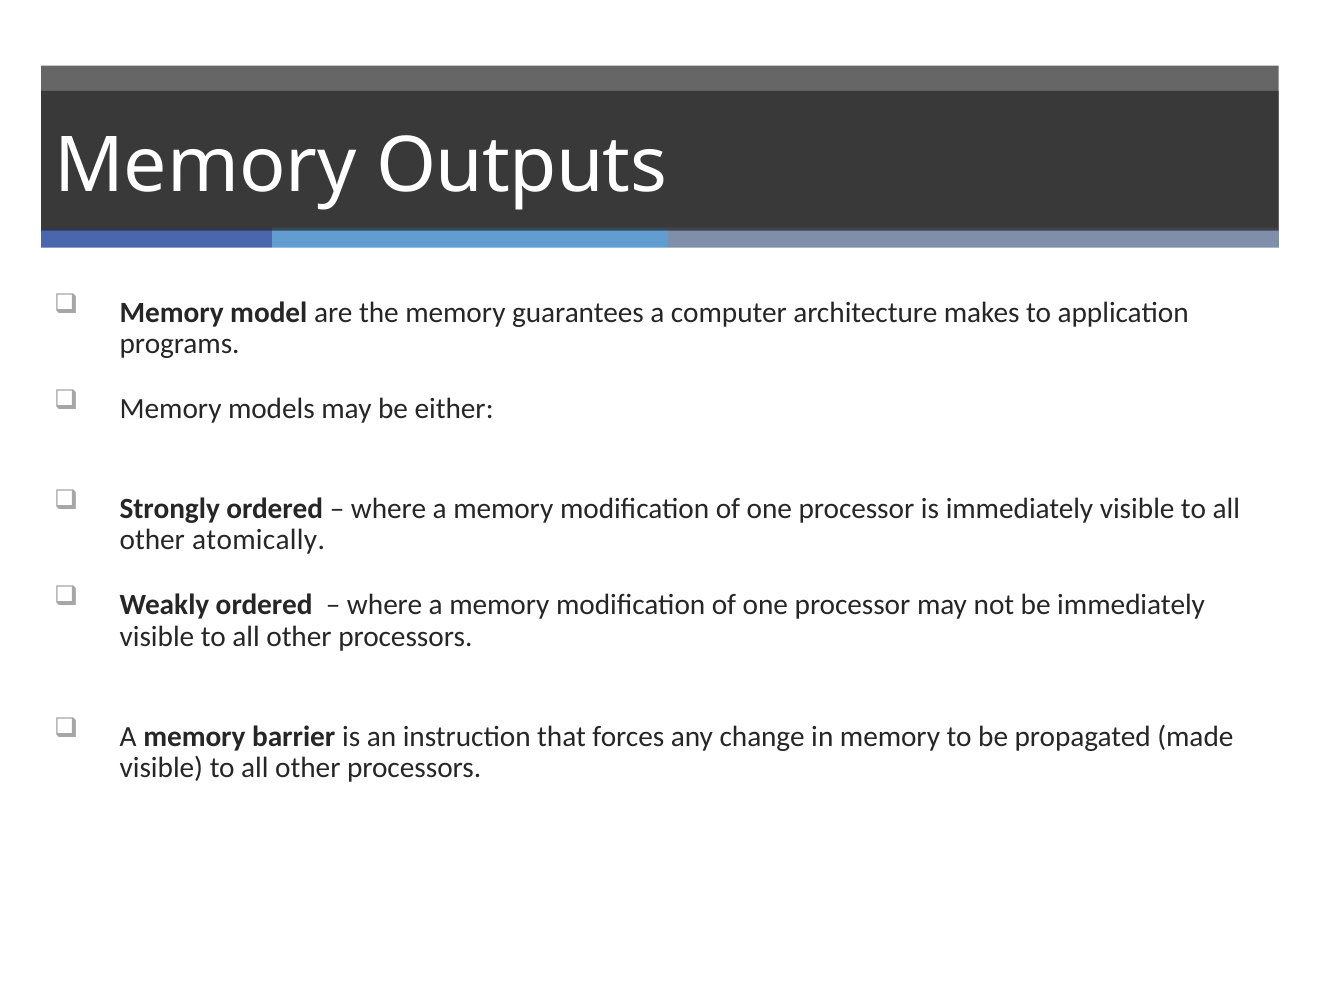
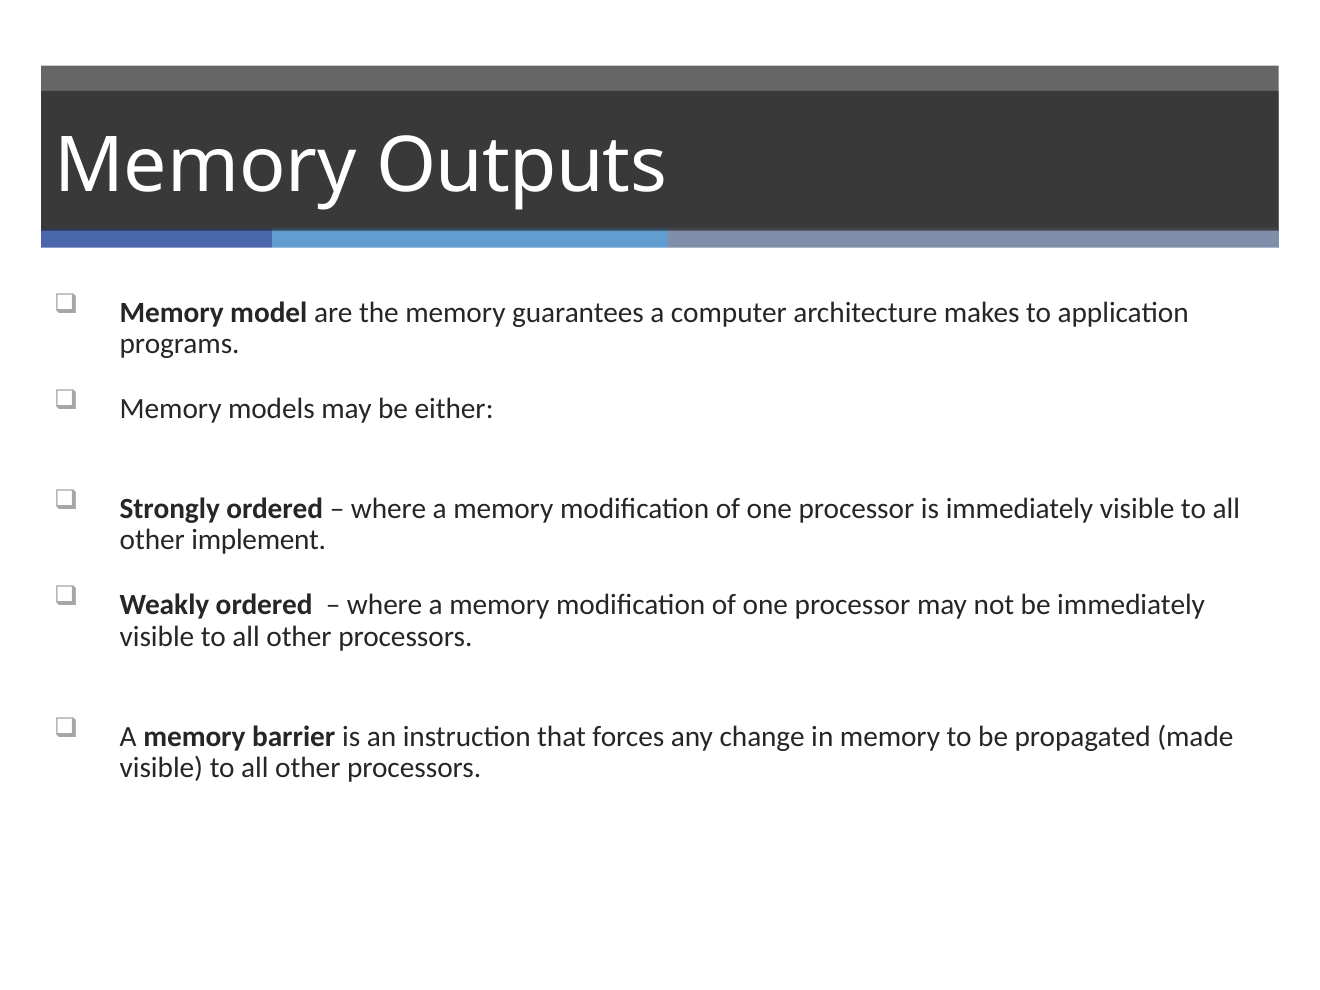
atomically: atomically -> implement
